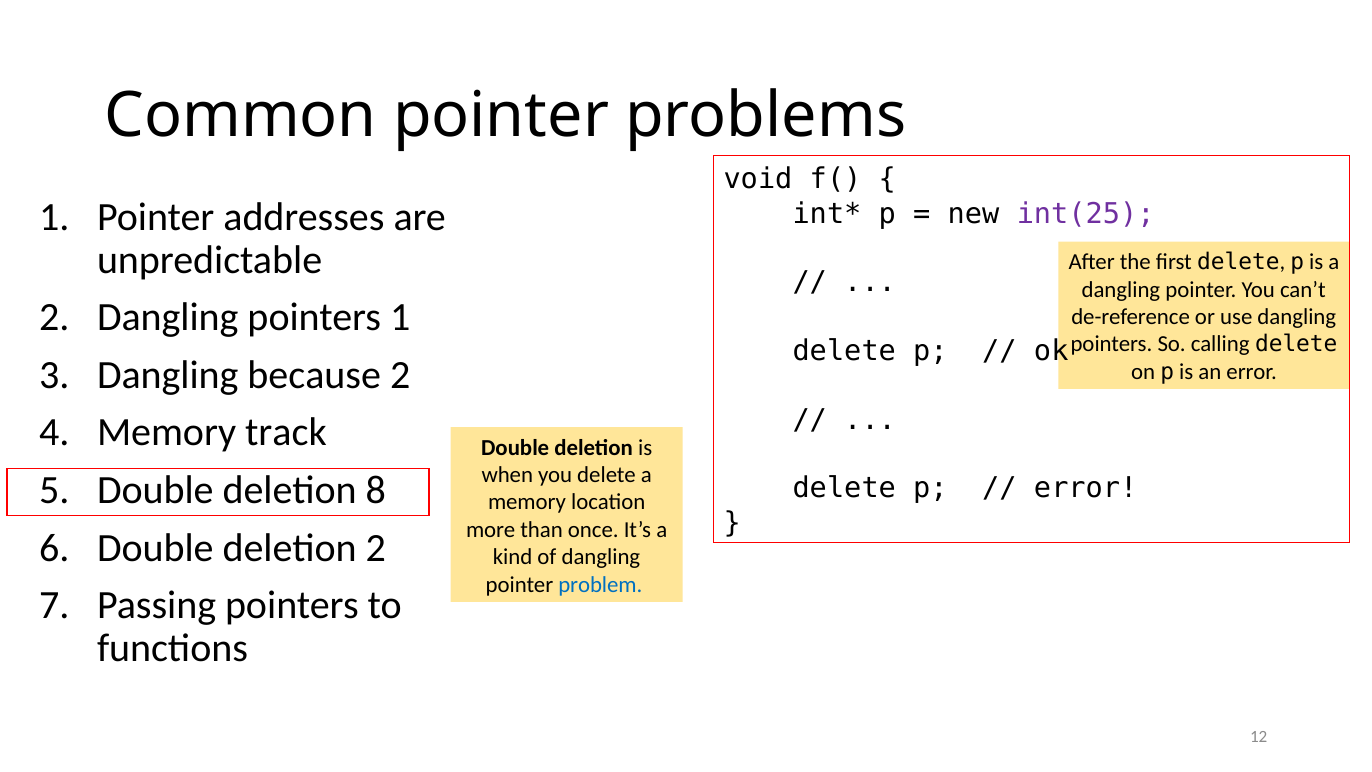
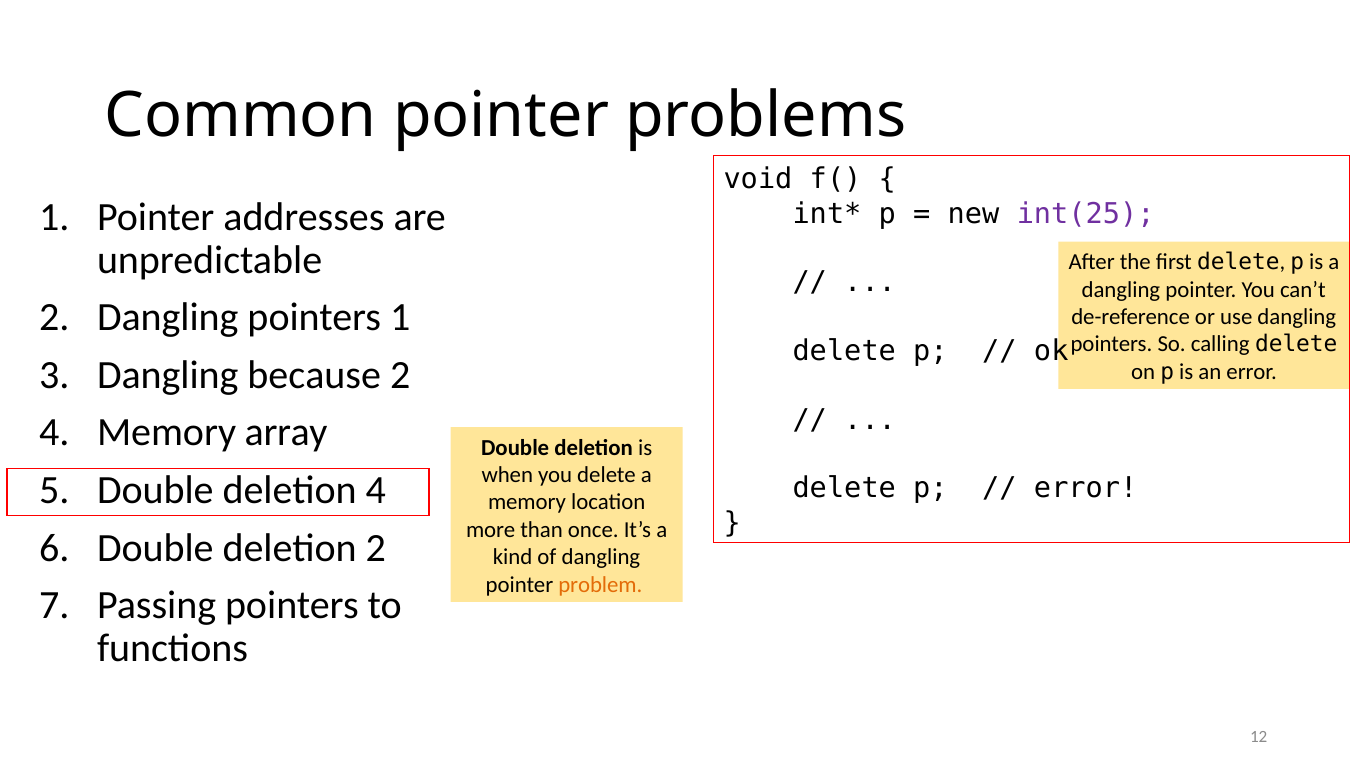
track: track -> array
deletion 8: 8 -> 4
problem colour: blue -> orange
